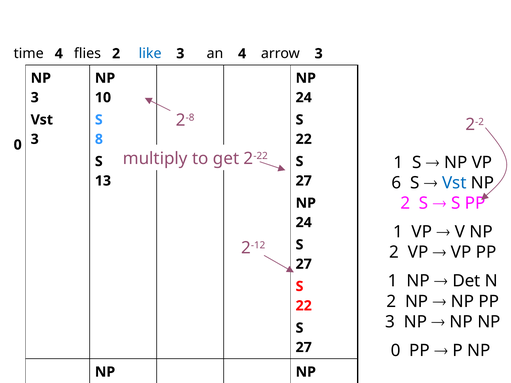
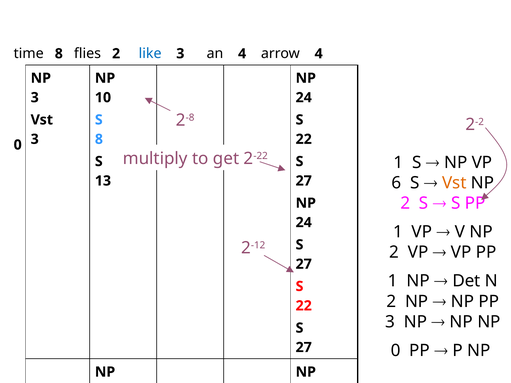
time 4: 4 -> 8
arrow 3: 3 -> 4
Vst at (454, 183) colour: blue -> orange
